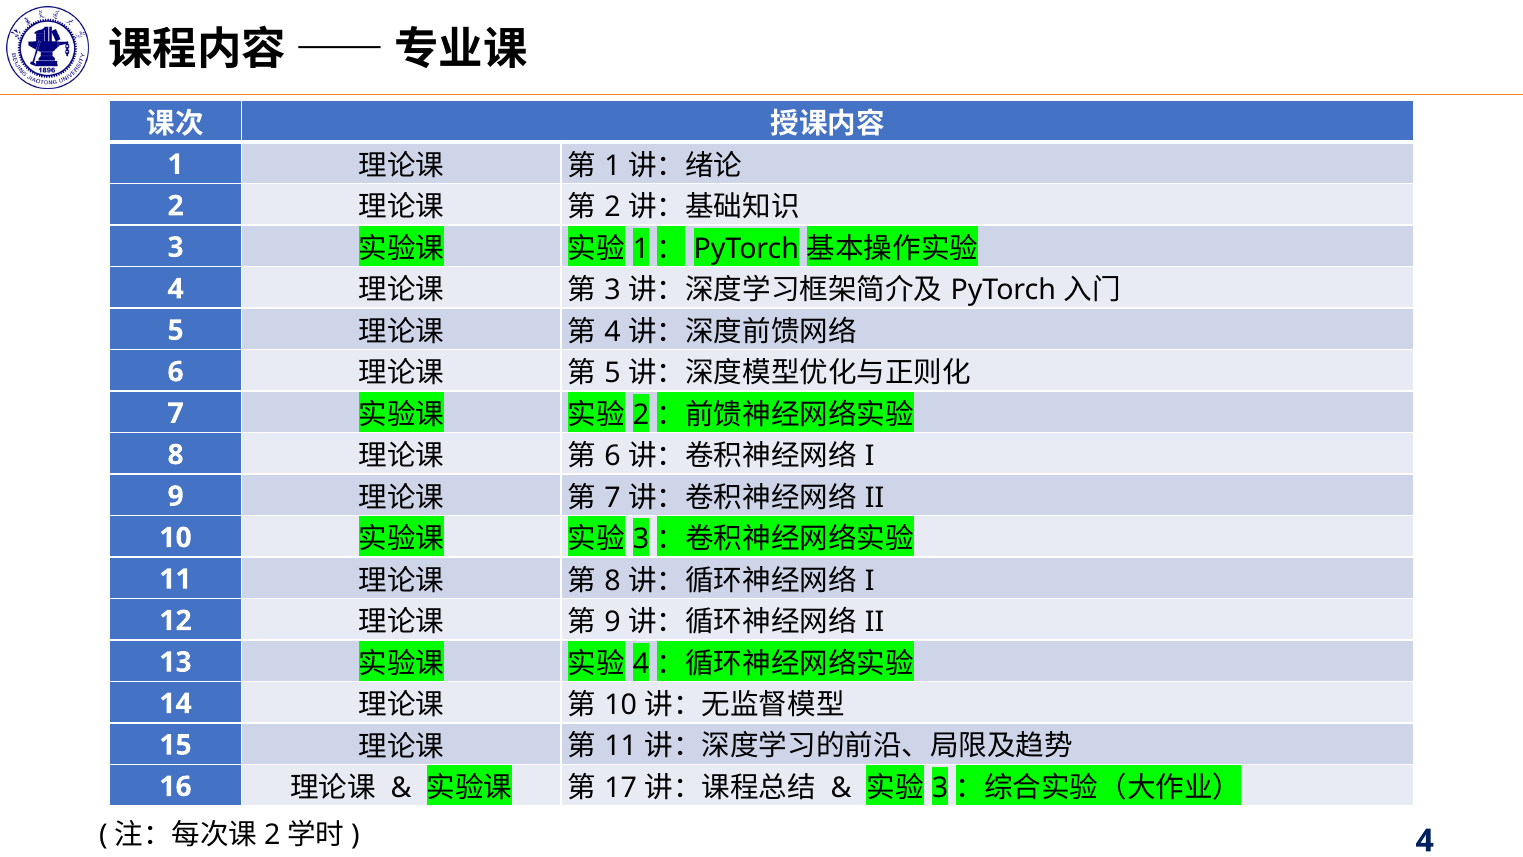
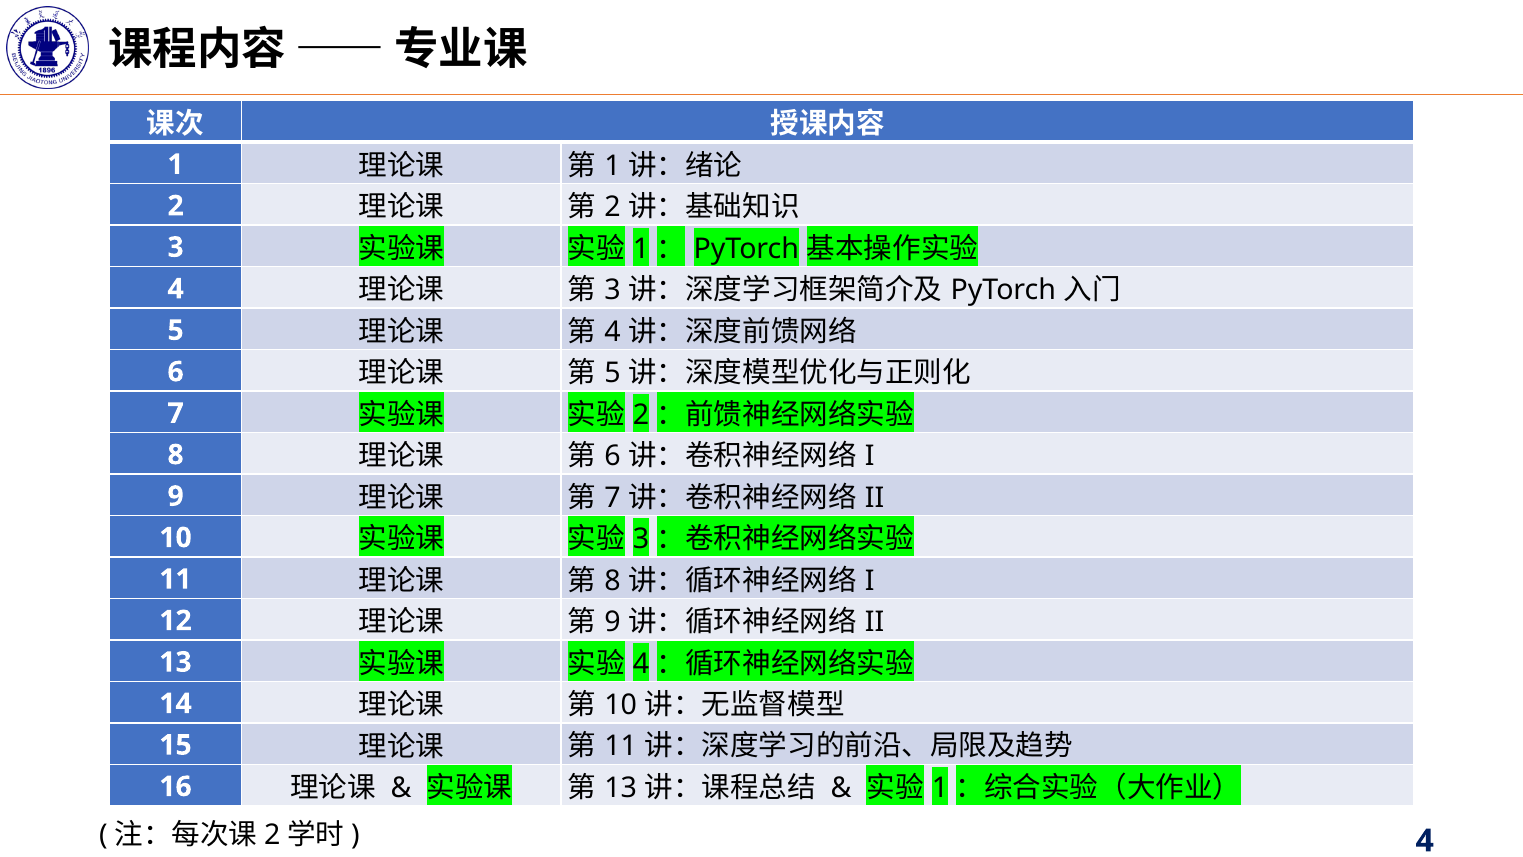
17 at (621, 788): 17 -> 13
3 at (940, 788): 3 -> 1
